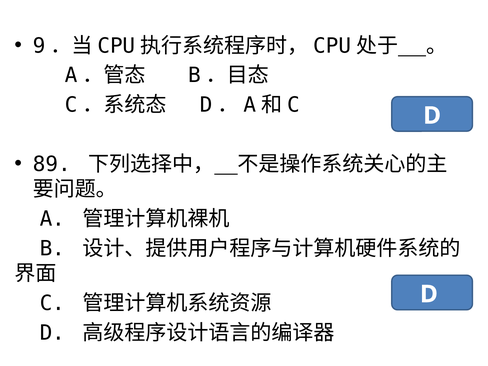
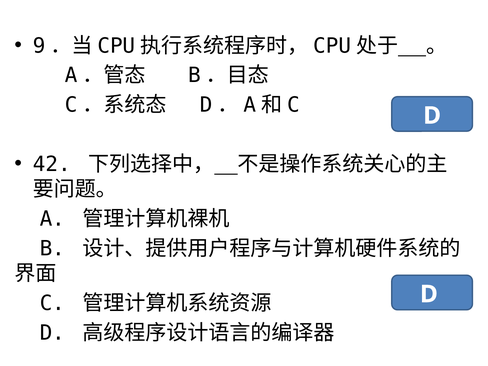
89: 89 -> 42
